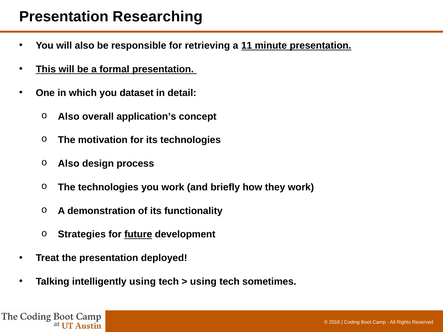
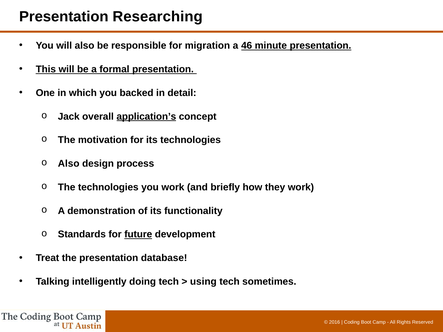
retrieving: retrieving -> migration
11: 11 -> 46
dataset: dataset -> backed
Also at (69, 117): Also -> Jack
application’s underline: none -> present
Strategies: Strategies -> Standards
deployed: deployed -> database
intelligently using: using -> doing
